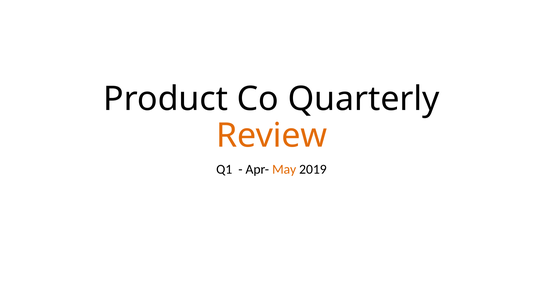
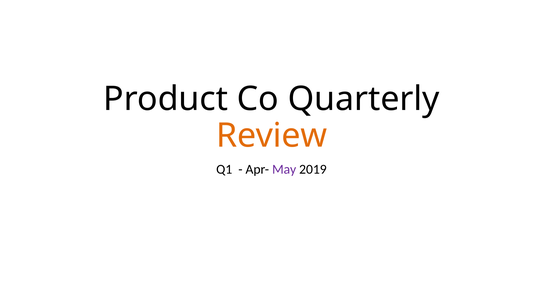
May colour: orange -> purple
